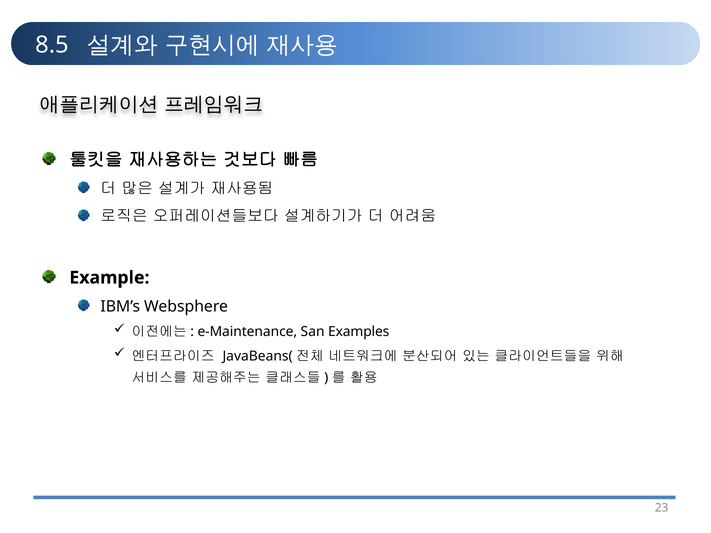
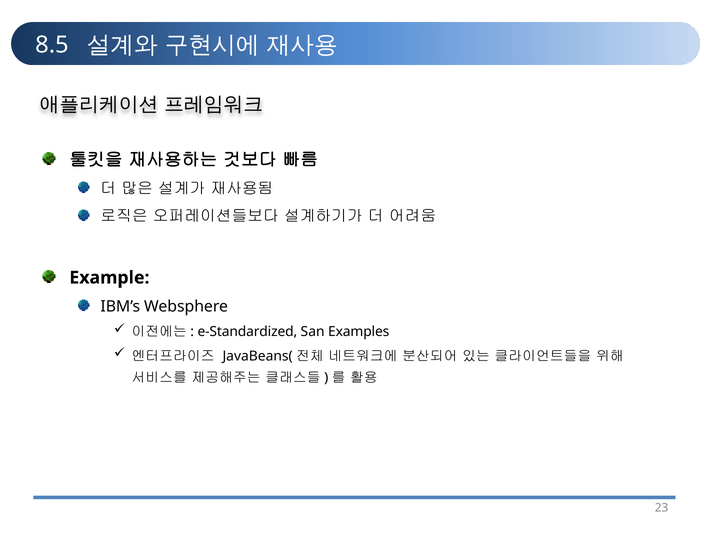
e-Maintenance: e-Maintenance -> e-Standardized
